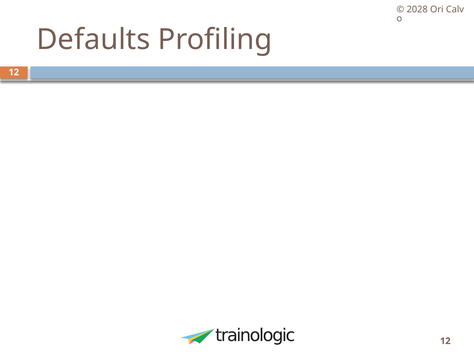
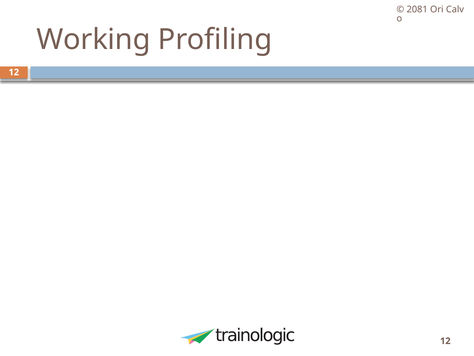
2028: 2028 -> 2081
Defaults: Defaults -> Working
